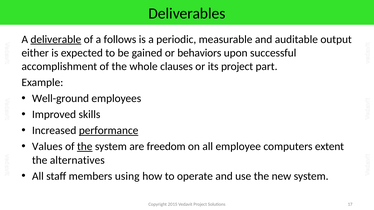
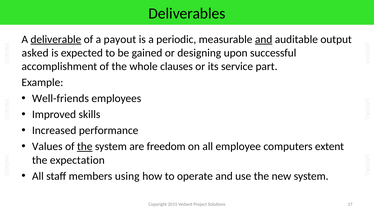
follows: follows -> payout
and at (264, 39) underline: none -> present
either: either -> asked
behaviors: behaviors -> designing
its project: project -> service
Well-ground: Well-ground -> Well-friends
performance underline: present -> none
alternatives: alternatives -> expectation
